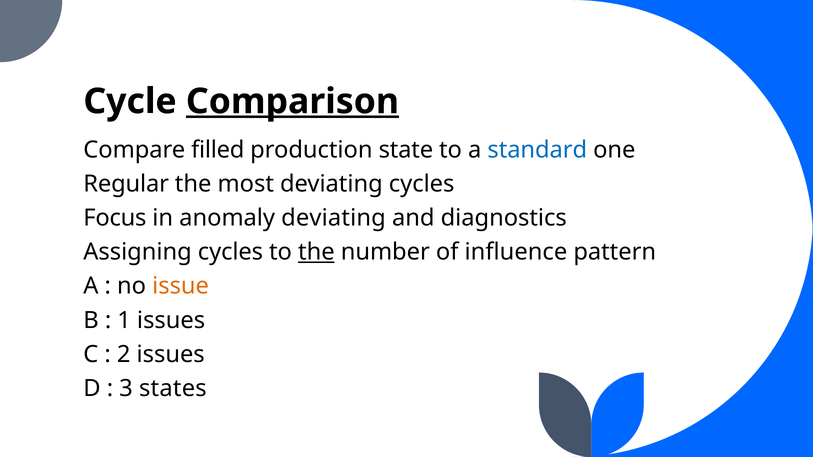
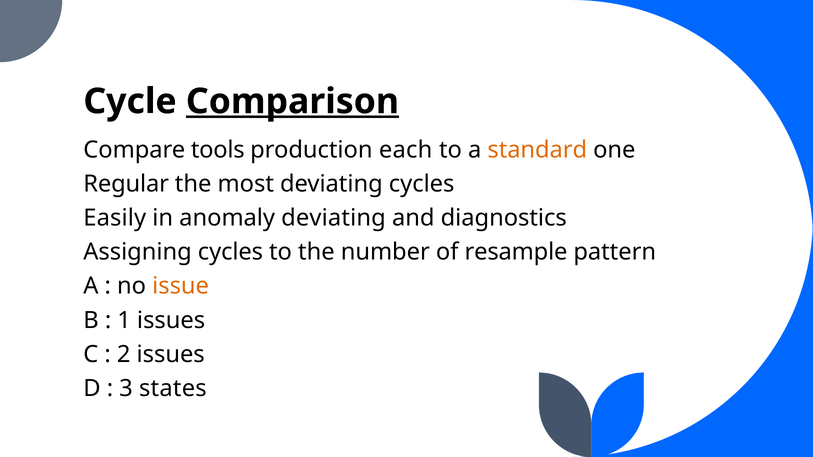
filled: filled -> tools
state: state -> each
standard colour: blue -> orange
Focus: Focus -> Easily
the at (316, 252) underline: present -> none
influence: influence -> resample
